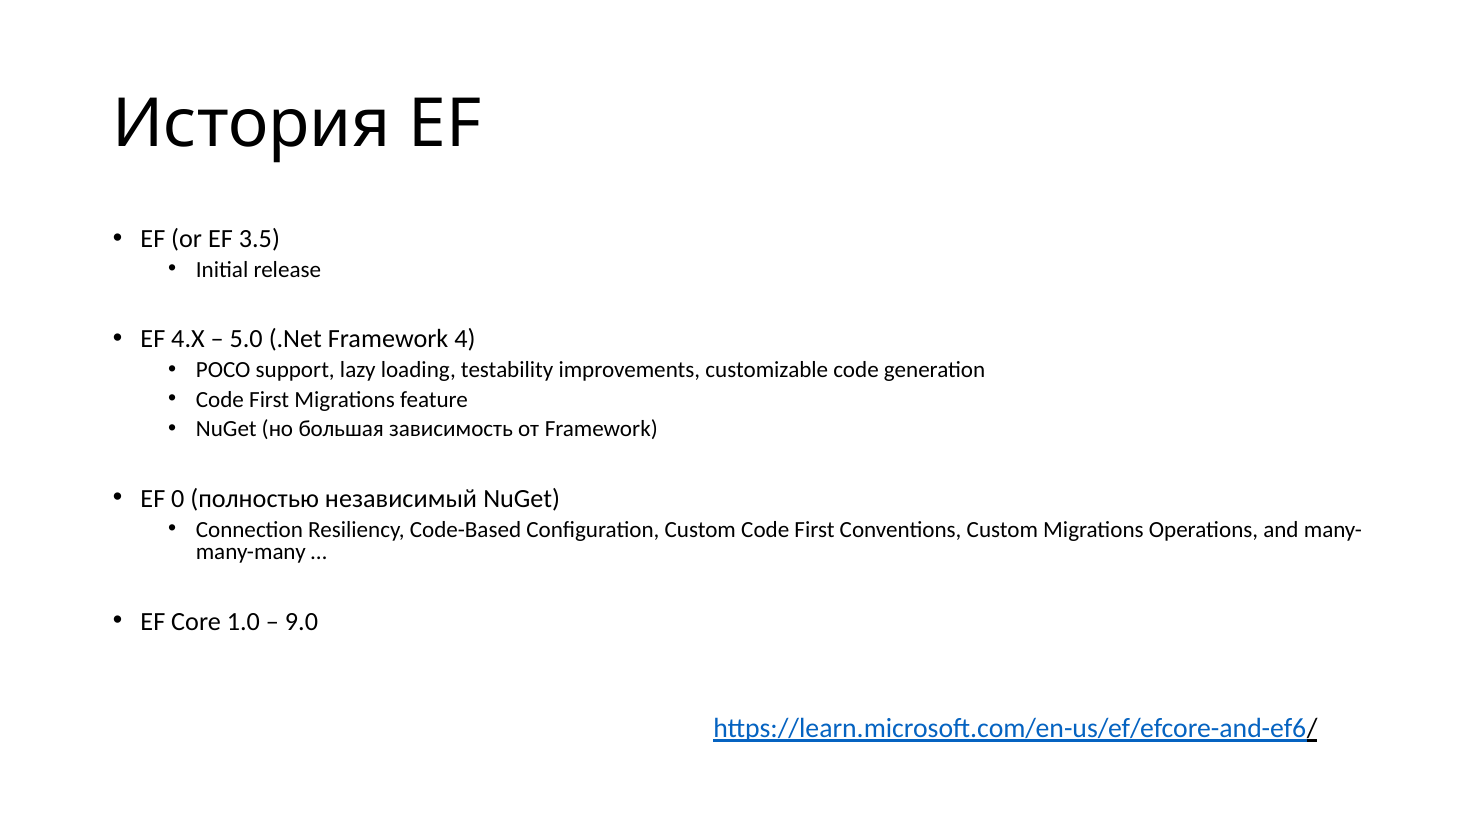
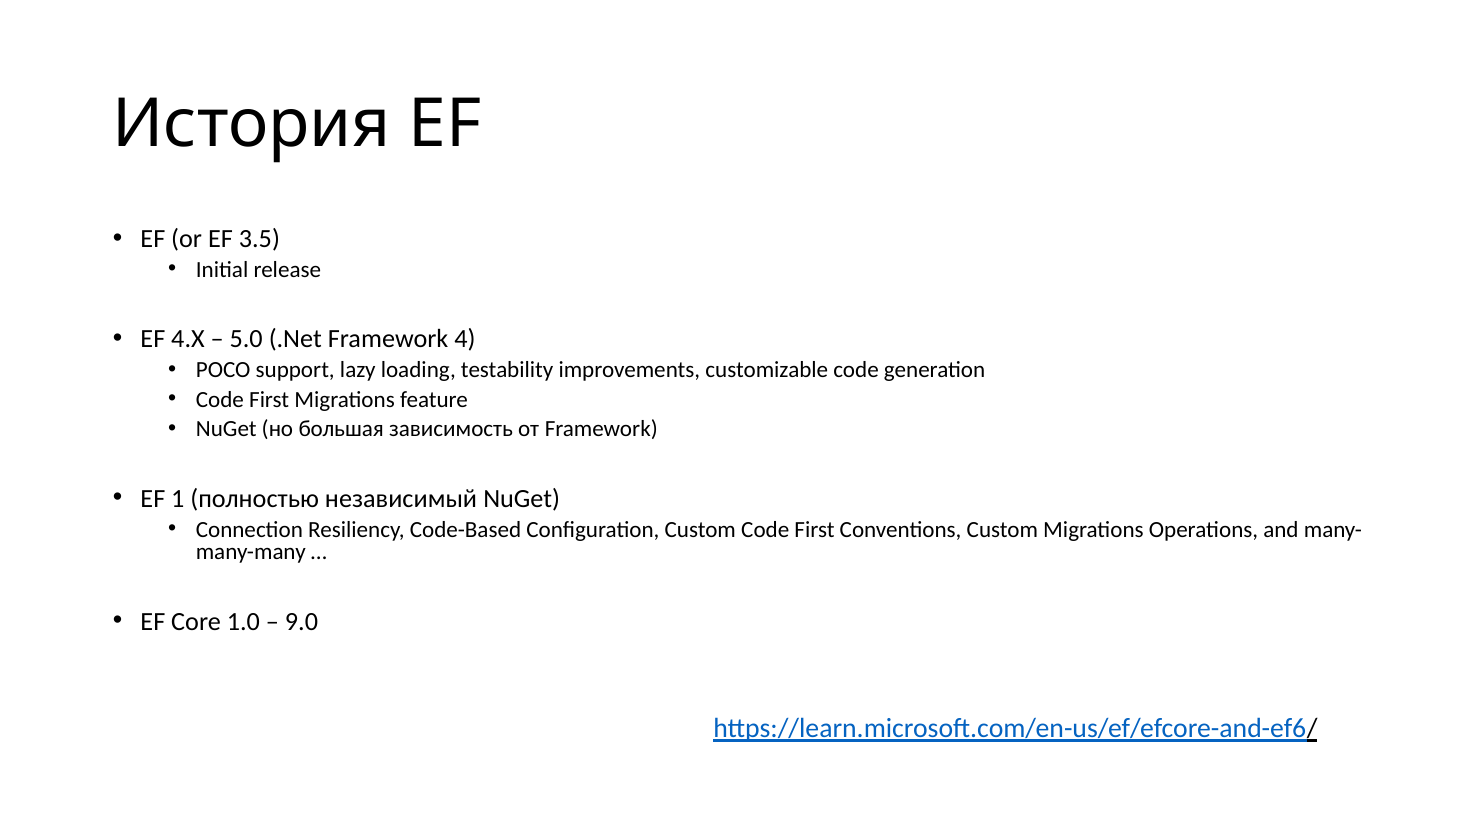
0: 0 -> 1
